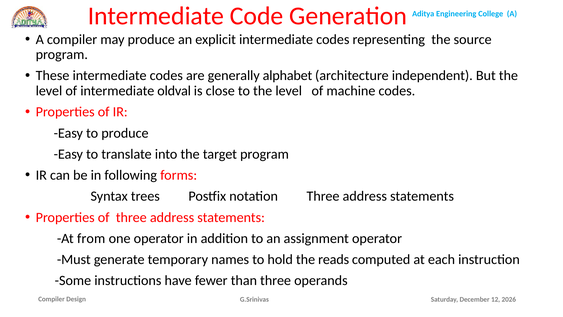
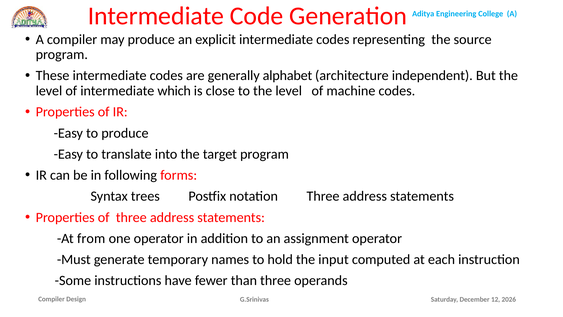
oldval: oldval -> which
reads: reads -> input
